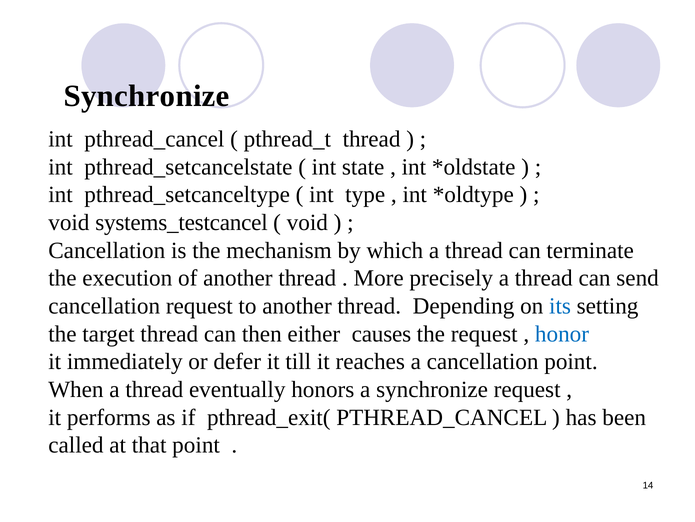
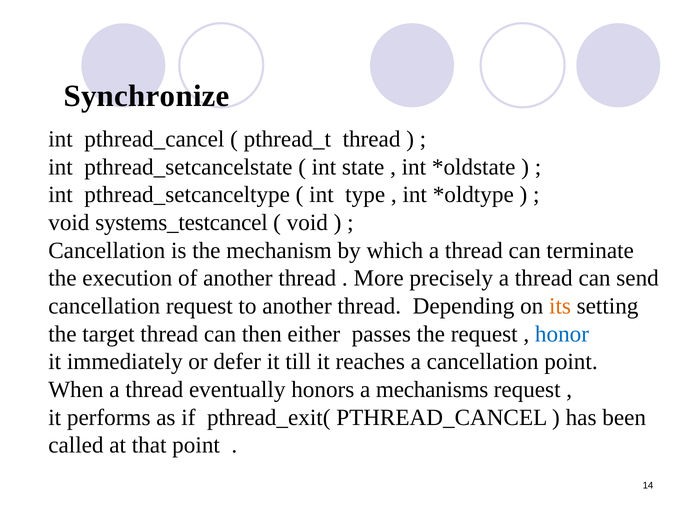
its colour: blue -> orange
causes: causes -> passes
a synchronize: synchronize -> mechanisms
